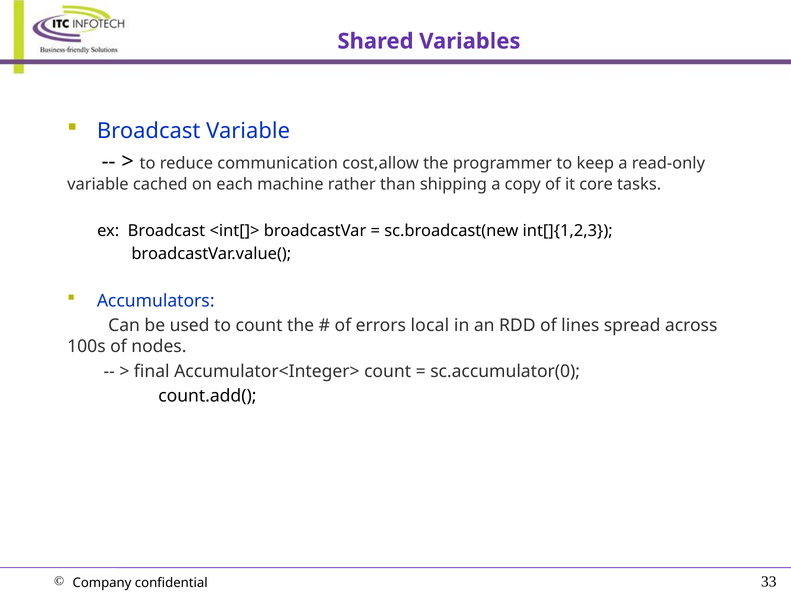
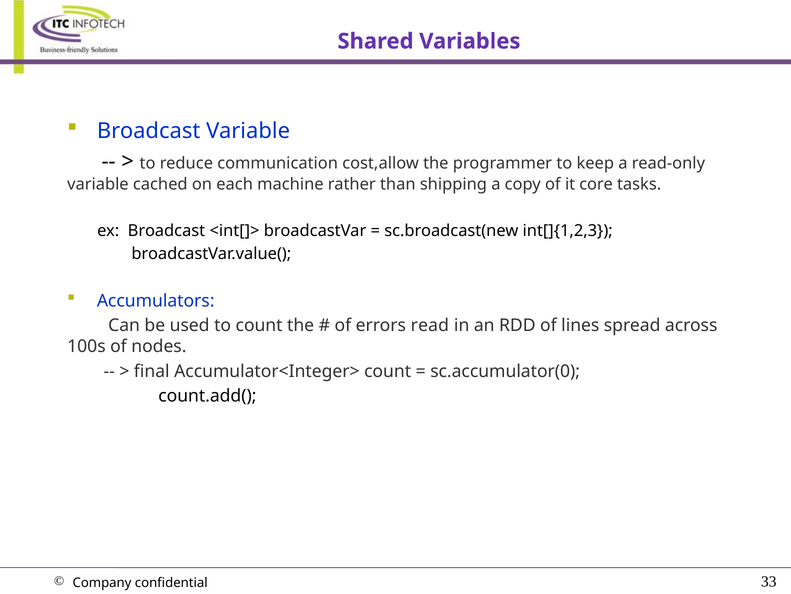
local: local -> read
